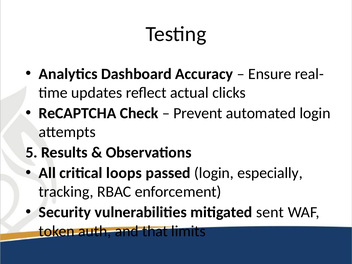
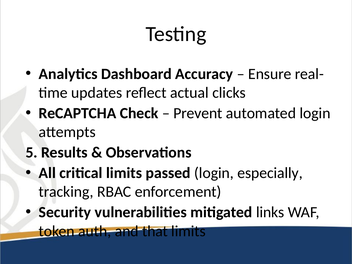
critical loops: loops -> limits
sent: sent -> links
